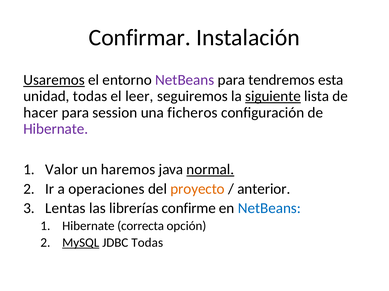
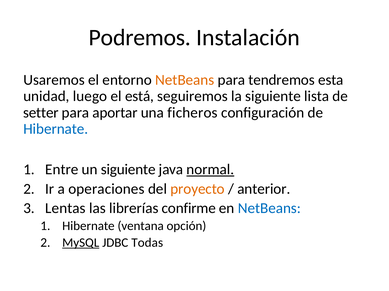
Confirmar: Confirmar -> Podremos
Usaremos underline: present -> none
NetBeans at (185, 80) colour: purple -> orange
unidad todas: todas -> luego
leer: leer -> está
siguiente at (273, 96) underline: present -> none
hacer: hacer -> setter
session: session -> aportar
Hibernate at (56, 129) colour: purple -> blue
Valor: Valor -> Entre
un haremos: haremos -> siguiente
correcta: correcta -> ventana
